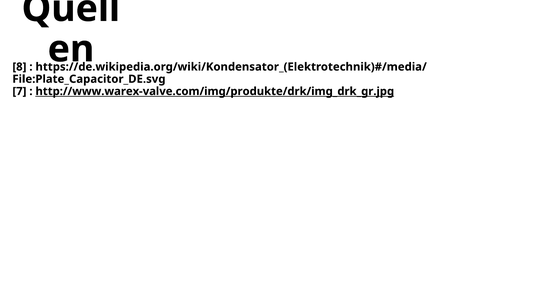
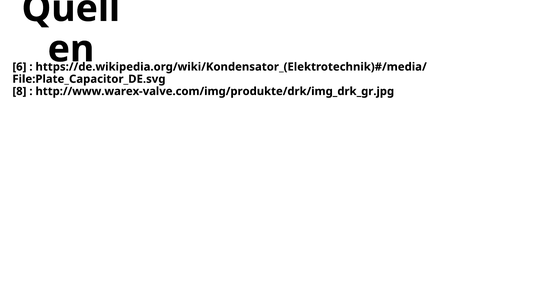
8: 8 -> 6
7: 7 -> 8
http://www.warex-valve.com/img/produkte/drk/img_drk_gr.jpg underline: present -> none
